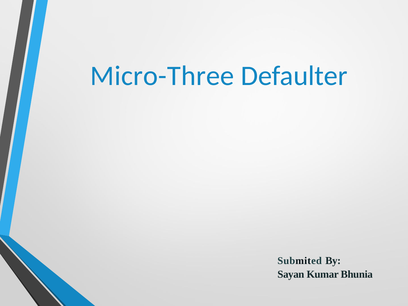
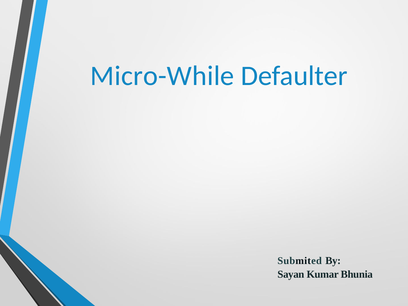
Micro-Three: Micro-Three -> Micro-While
